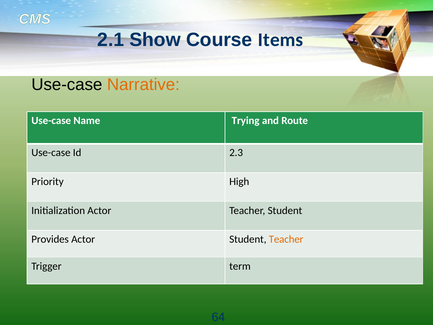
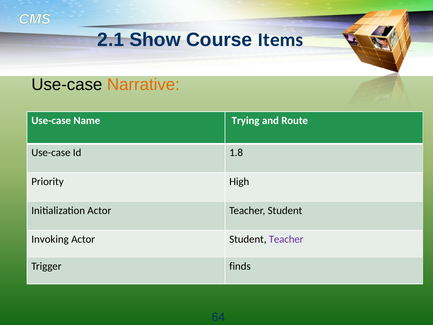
2.3: 2.3 -> 1.8
Provides: Provides -> Invoking
Teacher at (286, 239) colour: orange -> purple
term: term -> finds
